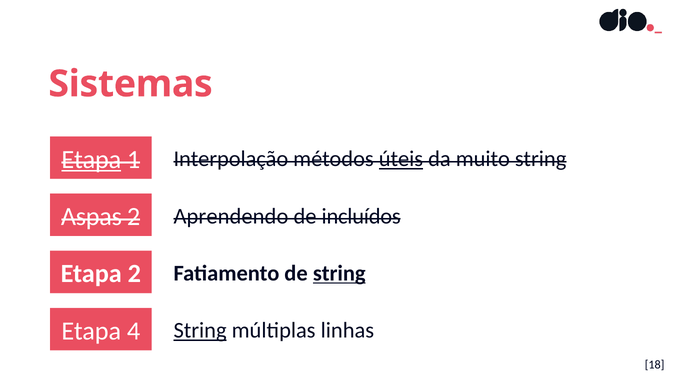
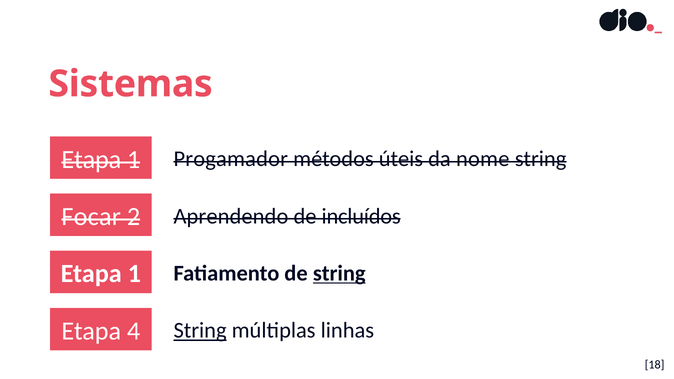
Etapa at (91, 160) underline: present -> none
Interpolação: Interpolação -> Progamador
úteis underline: present -> none
muito: muito -> nome
Aspas: Aspas -> Focar
2 at (134, 274): 2 -> 1
